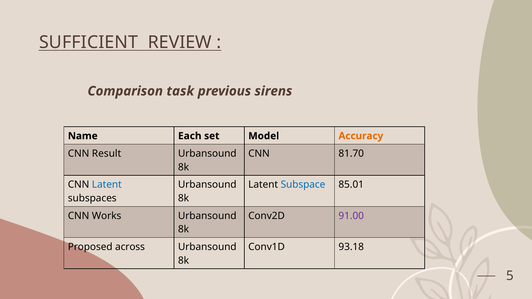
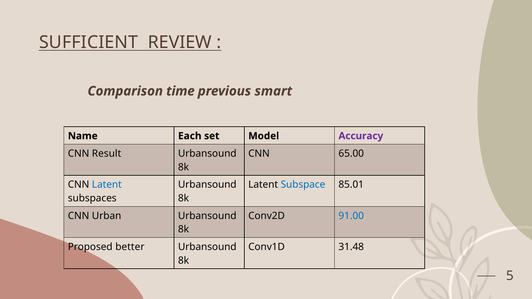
task: task -> time
sirens: sirens -> smart
Accuracy colour: orange -> purple
81.70: 81.70 -> 65.00
Works: Works -> Urban
91.00 colour: purple -> blue
across: across -> better
93.18: 93.18 -> 31.48
